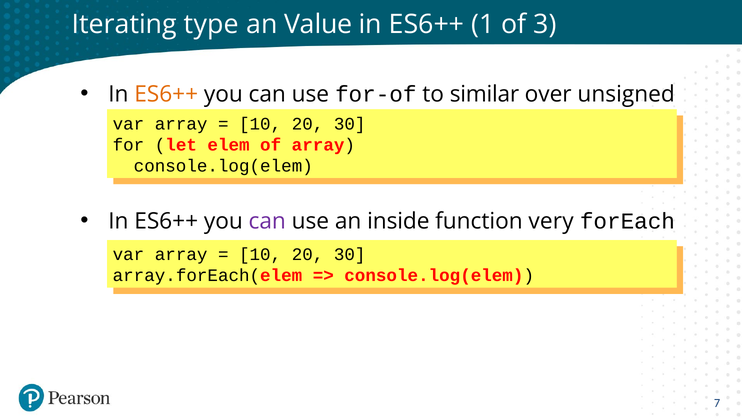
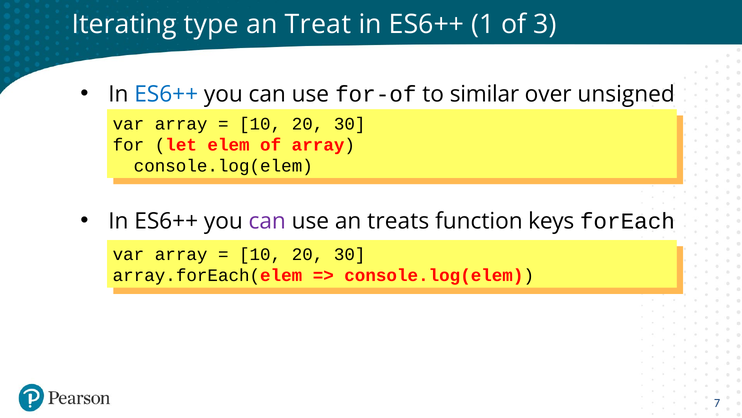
Value: Value -> Treat
ES6++ at (166, 94) colour: orange -> blue
inside: inside -> treats
very: very -> keys
